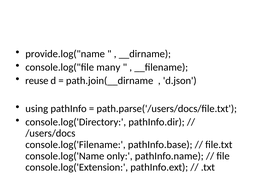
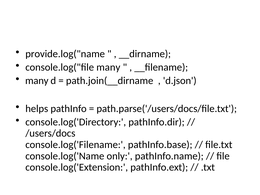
reuse at (37, 81): reuse -> many
using: using -> helps
